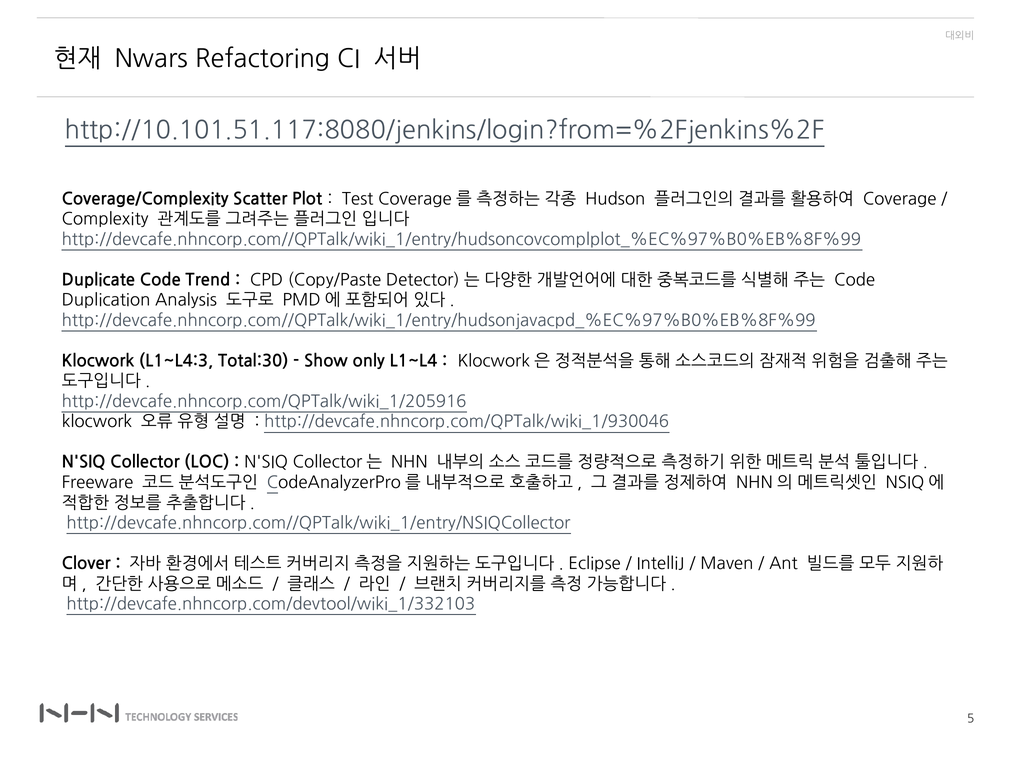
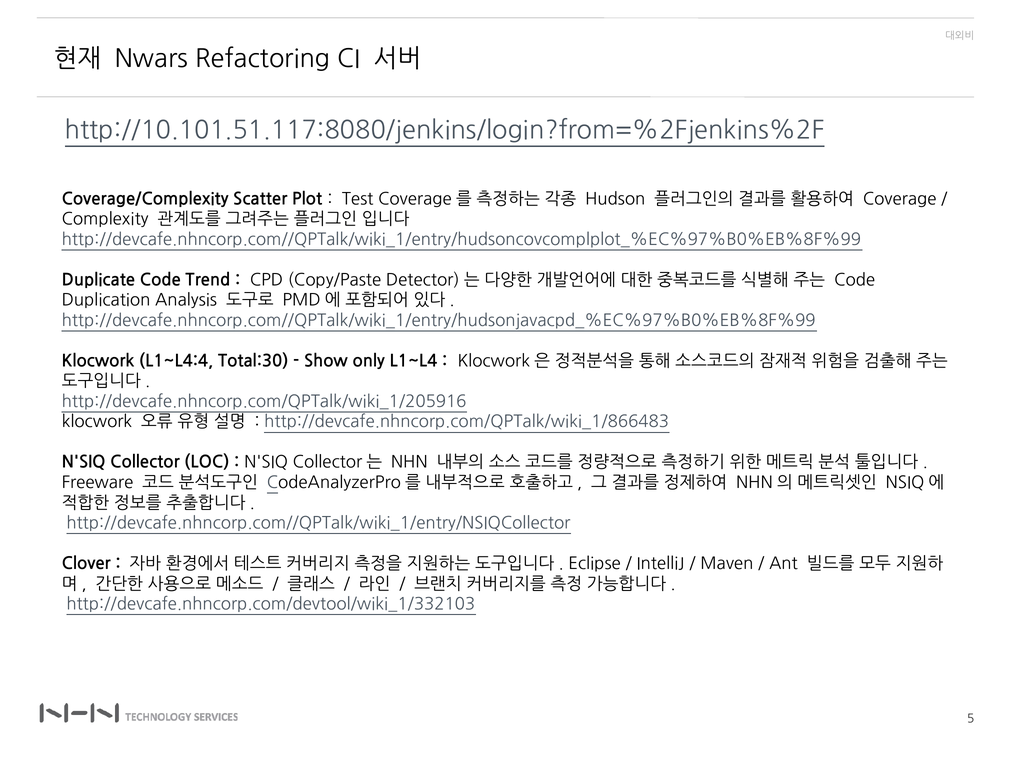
L1~L4:3: L1~L4:3 -> L1~L4:4
http://devcafe.nhncorp.com/QPTalk/wiki_1/930046: http://devcafe.nhncorp.com/QPTalk/wiki_1/930046 -> http://devcafe.nhncorp.com/QPTalk/wiki_1/866483
